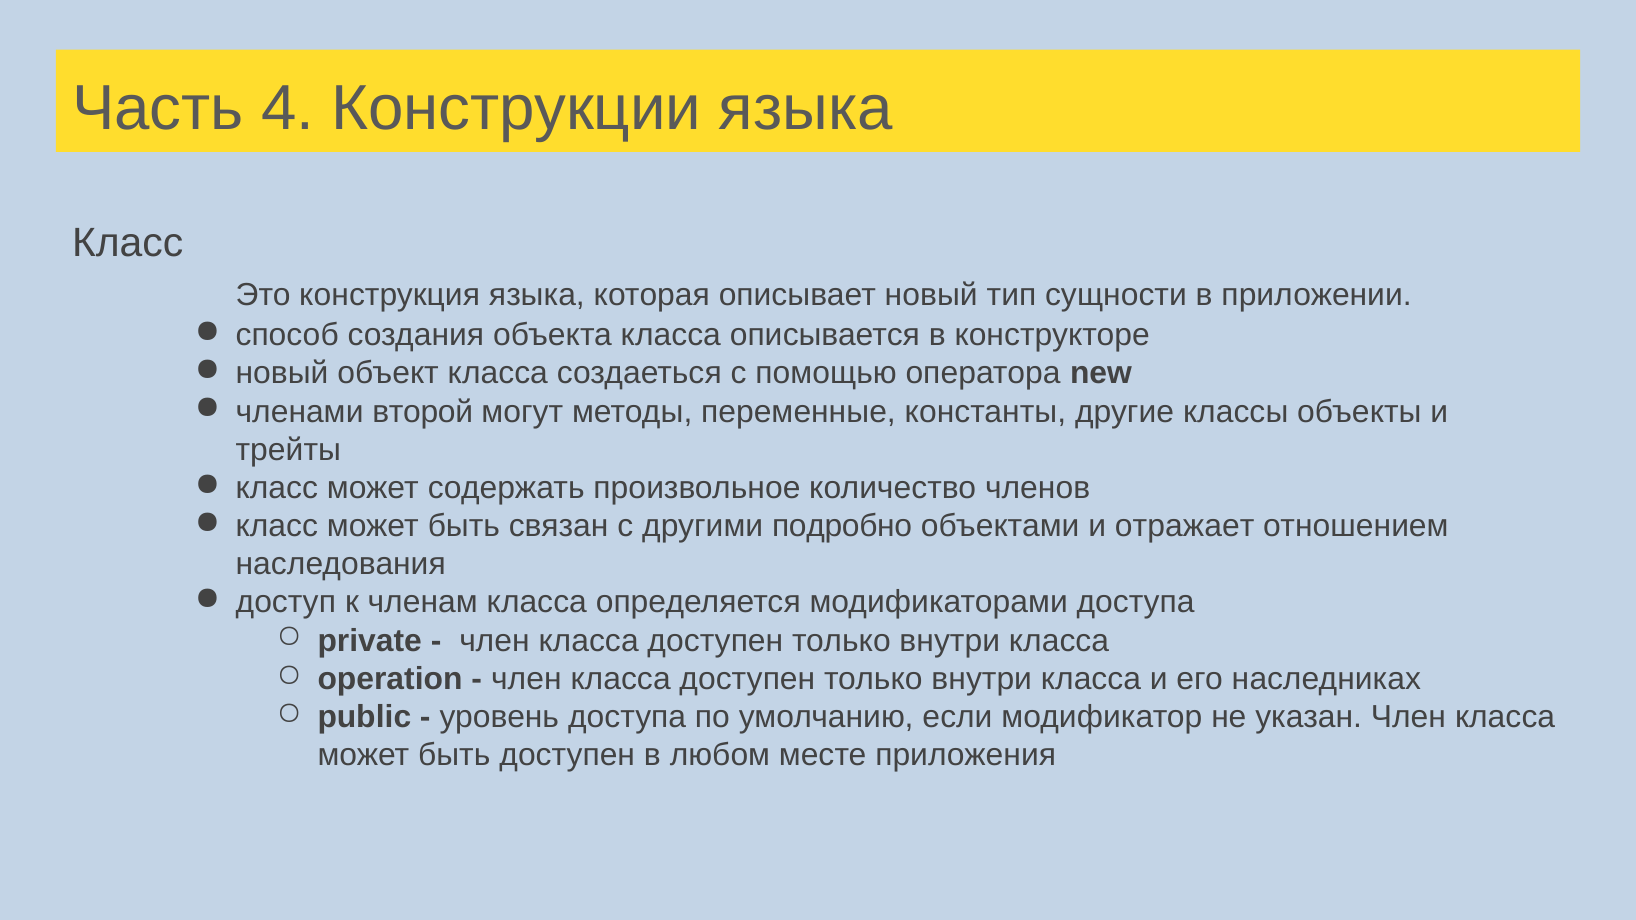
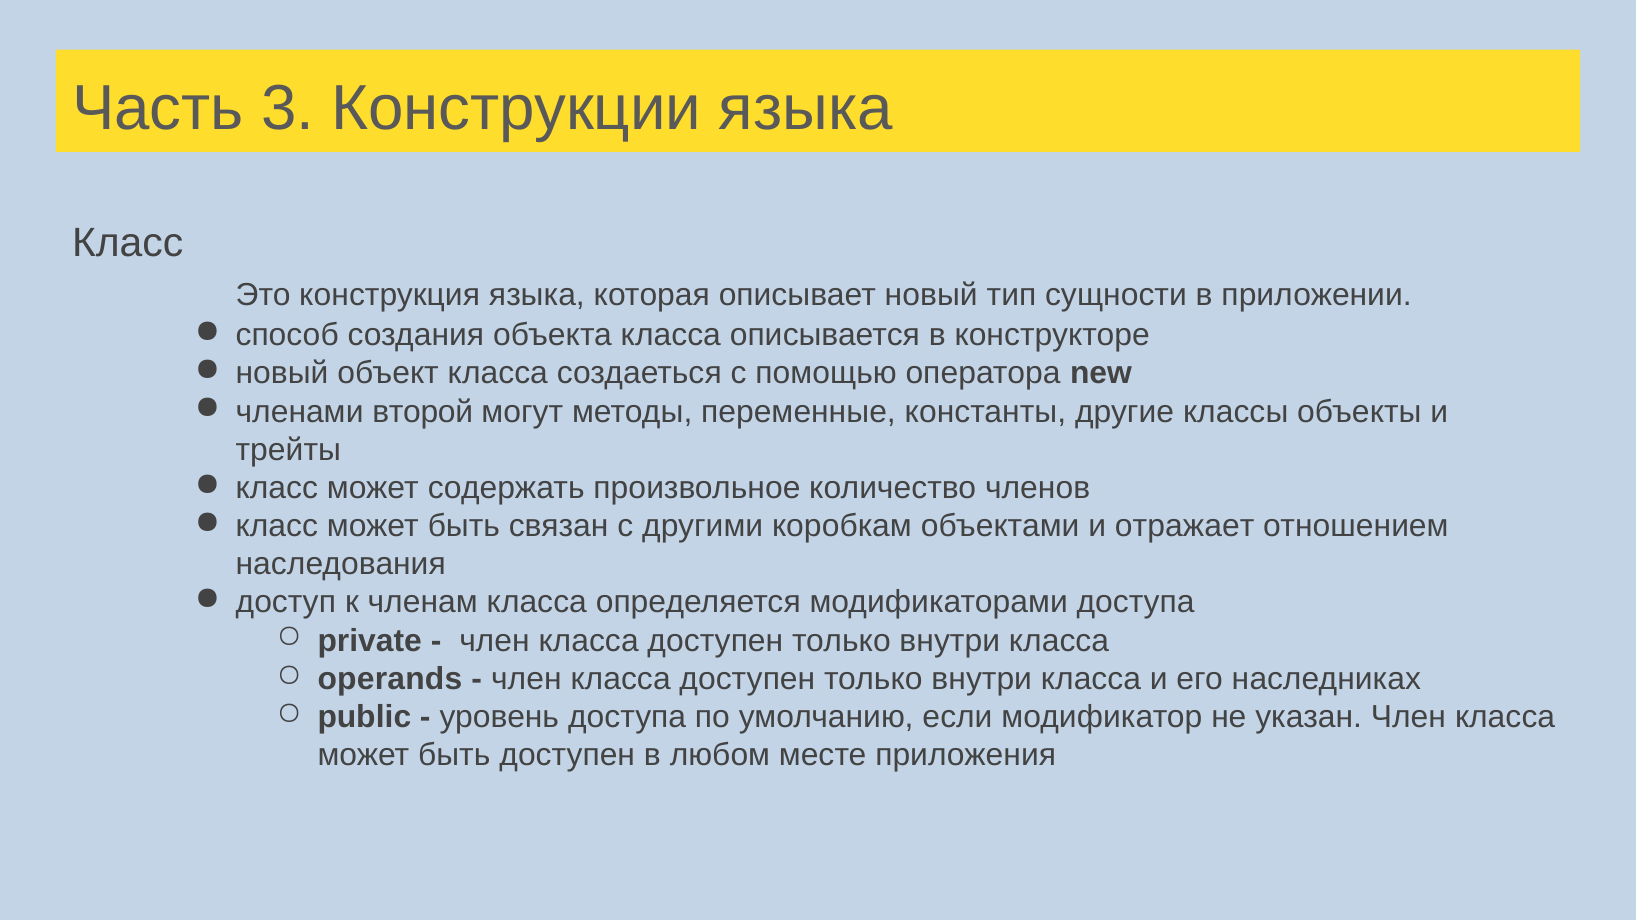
4: 4 -> 3
подробно: подробно -> коробкам
operation: operation -> operands
